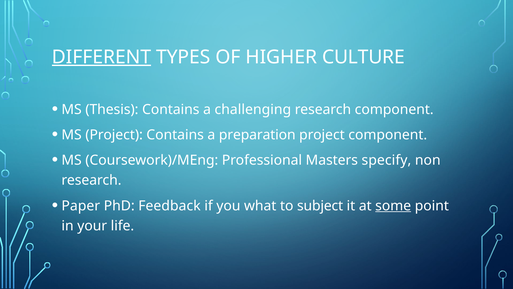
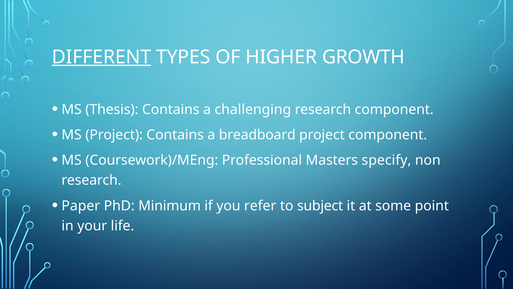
CULTURE: CULTURE -> GROWTH
preparation: preparation -> breadboard
Feedback: Feedback -> Minimum
what: what -> refer
some underline: present -> none
